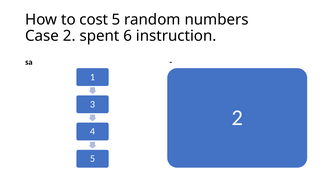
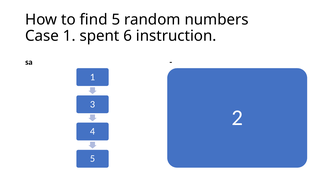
cost: cost -> find
Case 2: 2 -> 1
